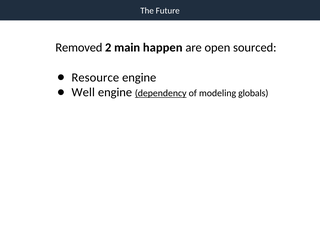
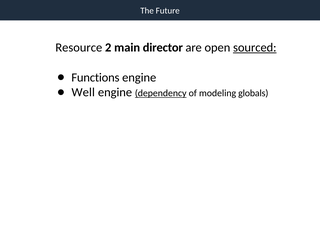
Removed: Removed -> Resource
happen: happen -> director
sourced underline: none -> present
Resource: Resource -> Functions
